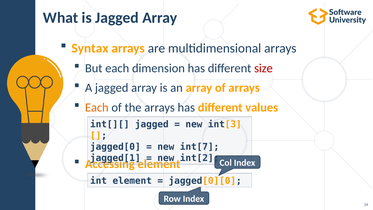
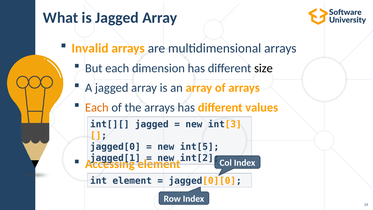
Syntax: Syntax -> Invalid
size colour: red -> black
int[7: int[7 -> int[5
